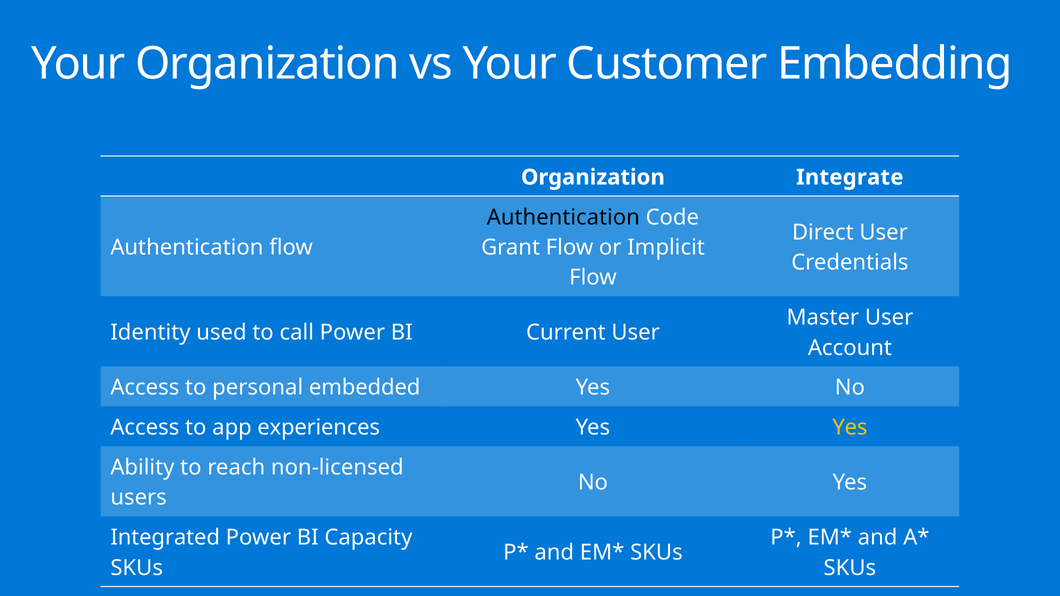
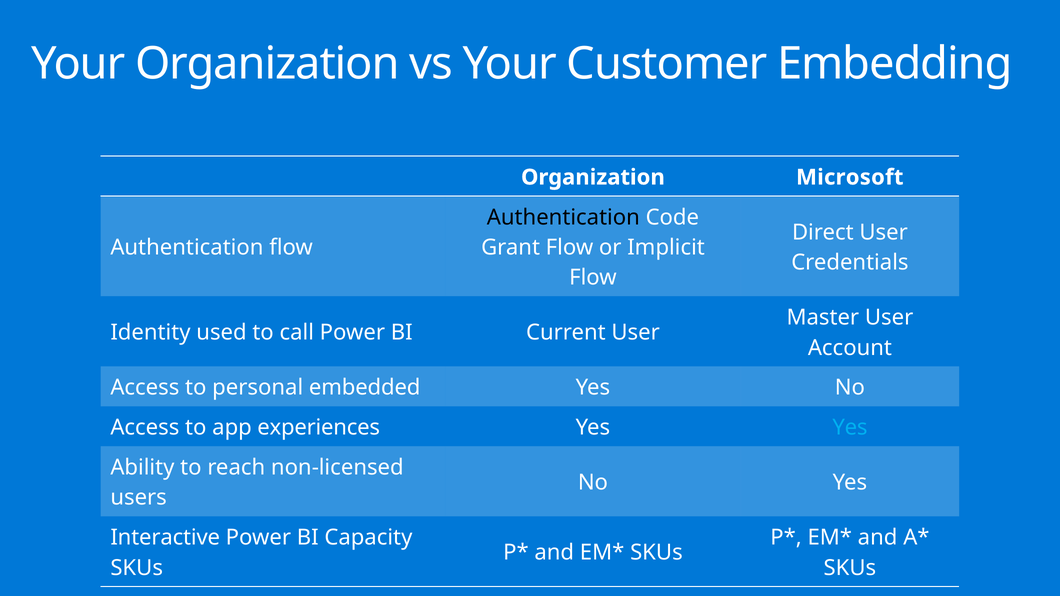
Integrate: Integrate -> Microsoft
Yes at (850, 428) colour: yellow -> light blue
Integrated: Integrated -> Interactive
